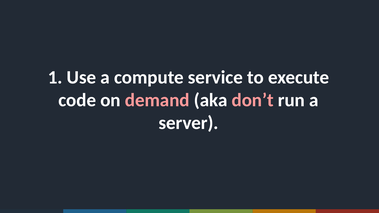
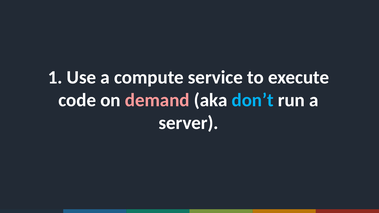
don’t colour: pink -> light blue
